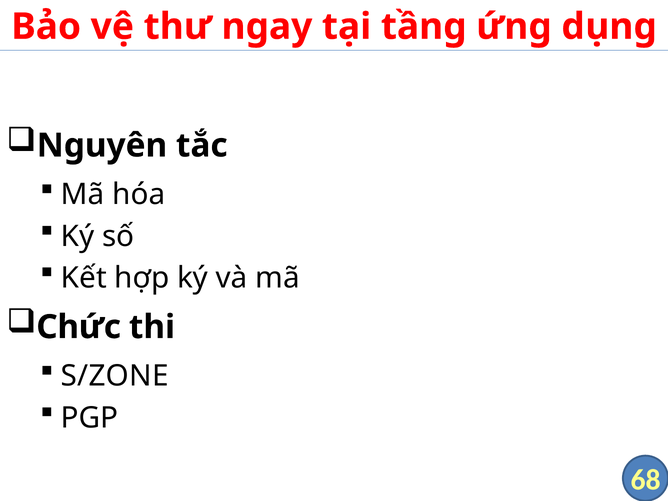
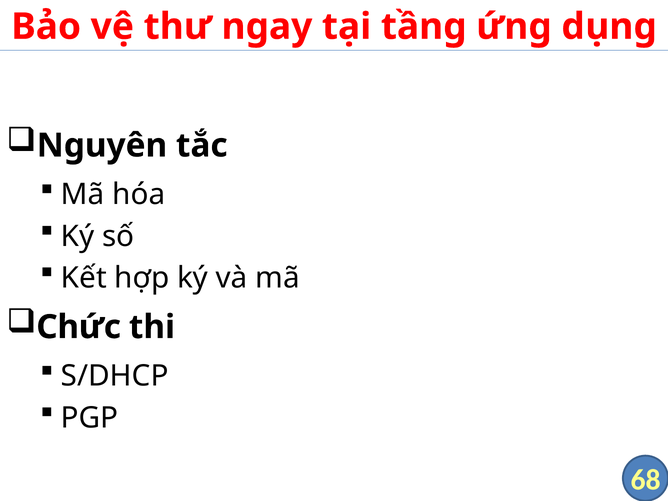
S/ZONE: S/ZONE -> S/DHCP
